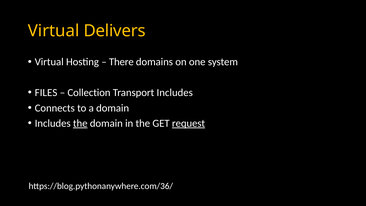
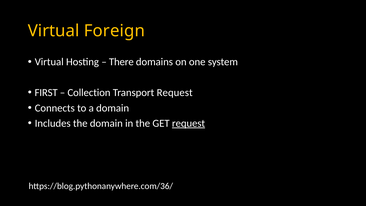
Delivers: Delivers -> Foreign
FILES: FILES -> FIRST
Transport Includes: Includes -> Request
the at (80, 123) underline: present -> none
